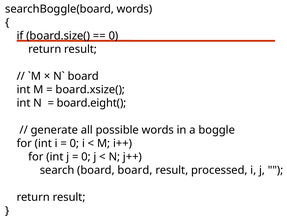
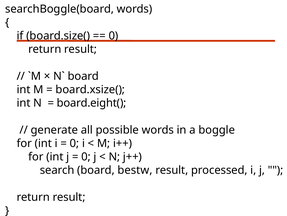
board board: board -> bestw
